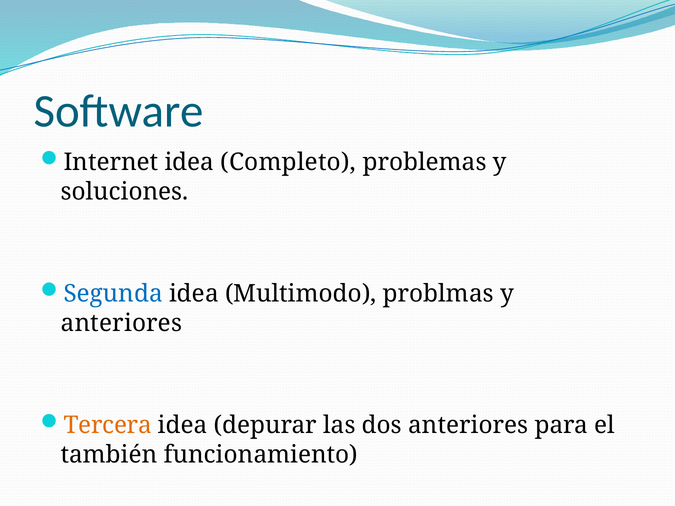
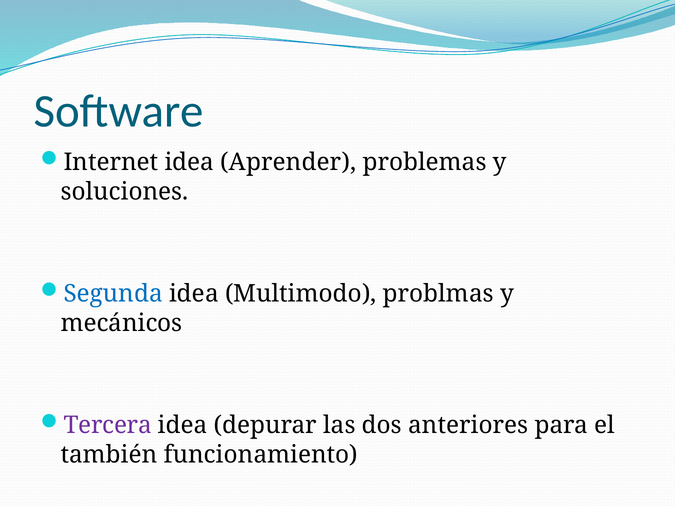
Completo: Completo -> Aprender
anteriores at (121, 323): anteriores -> mecánicos
Tercera colour: orange -> purple
